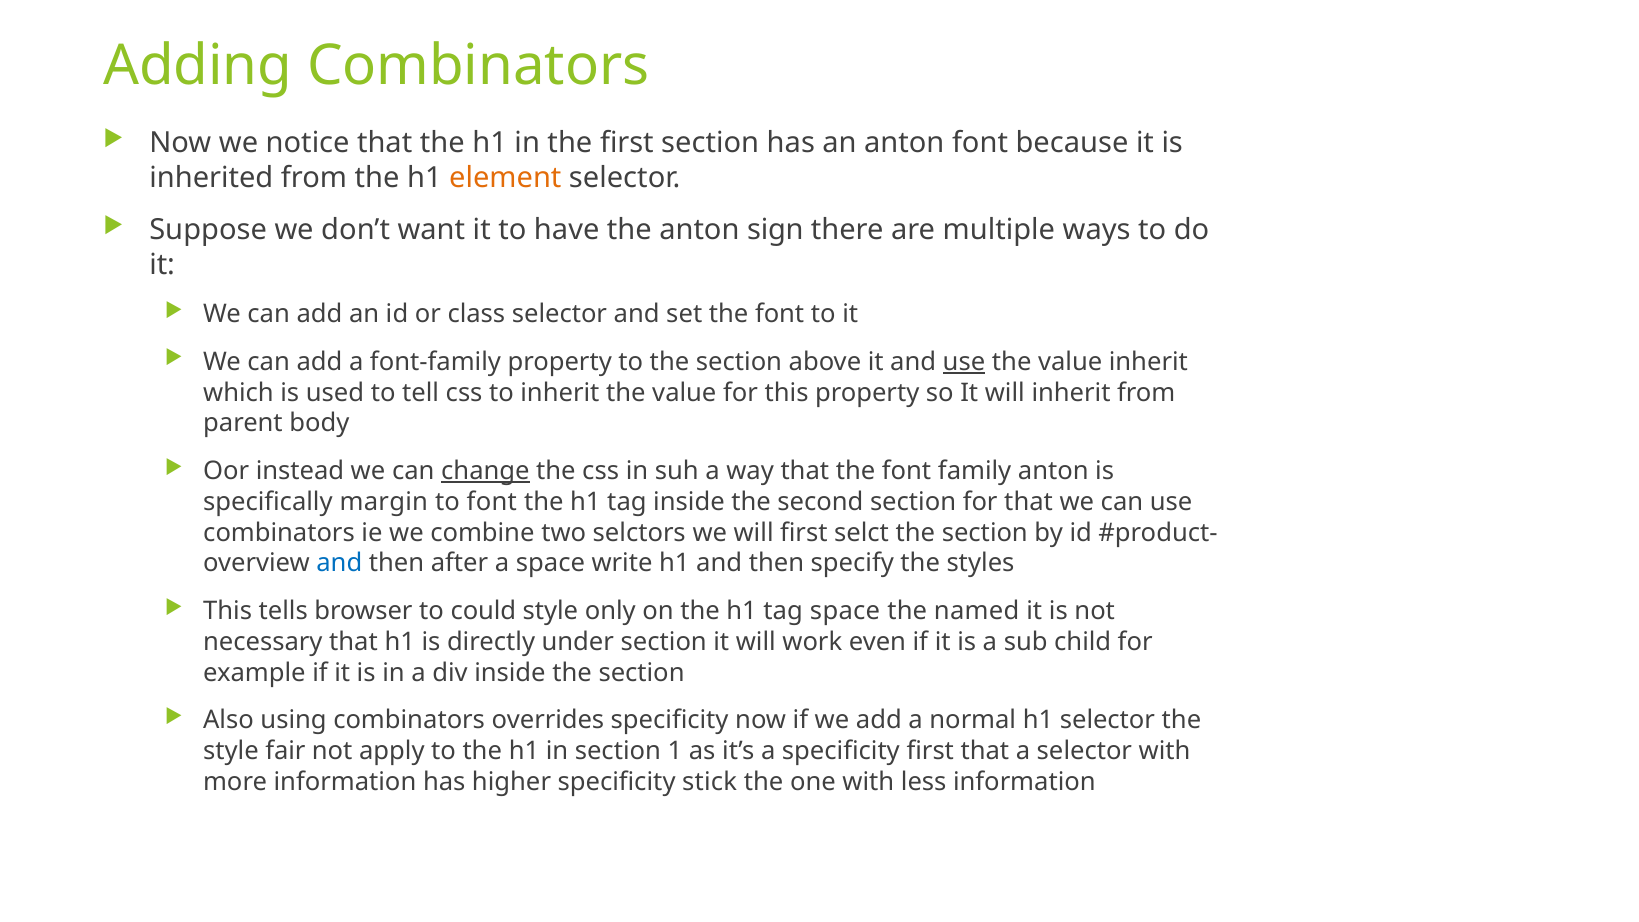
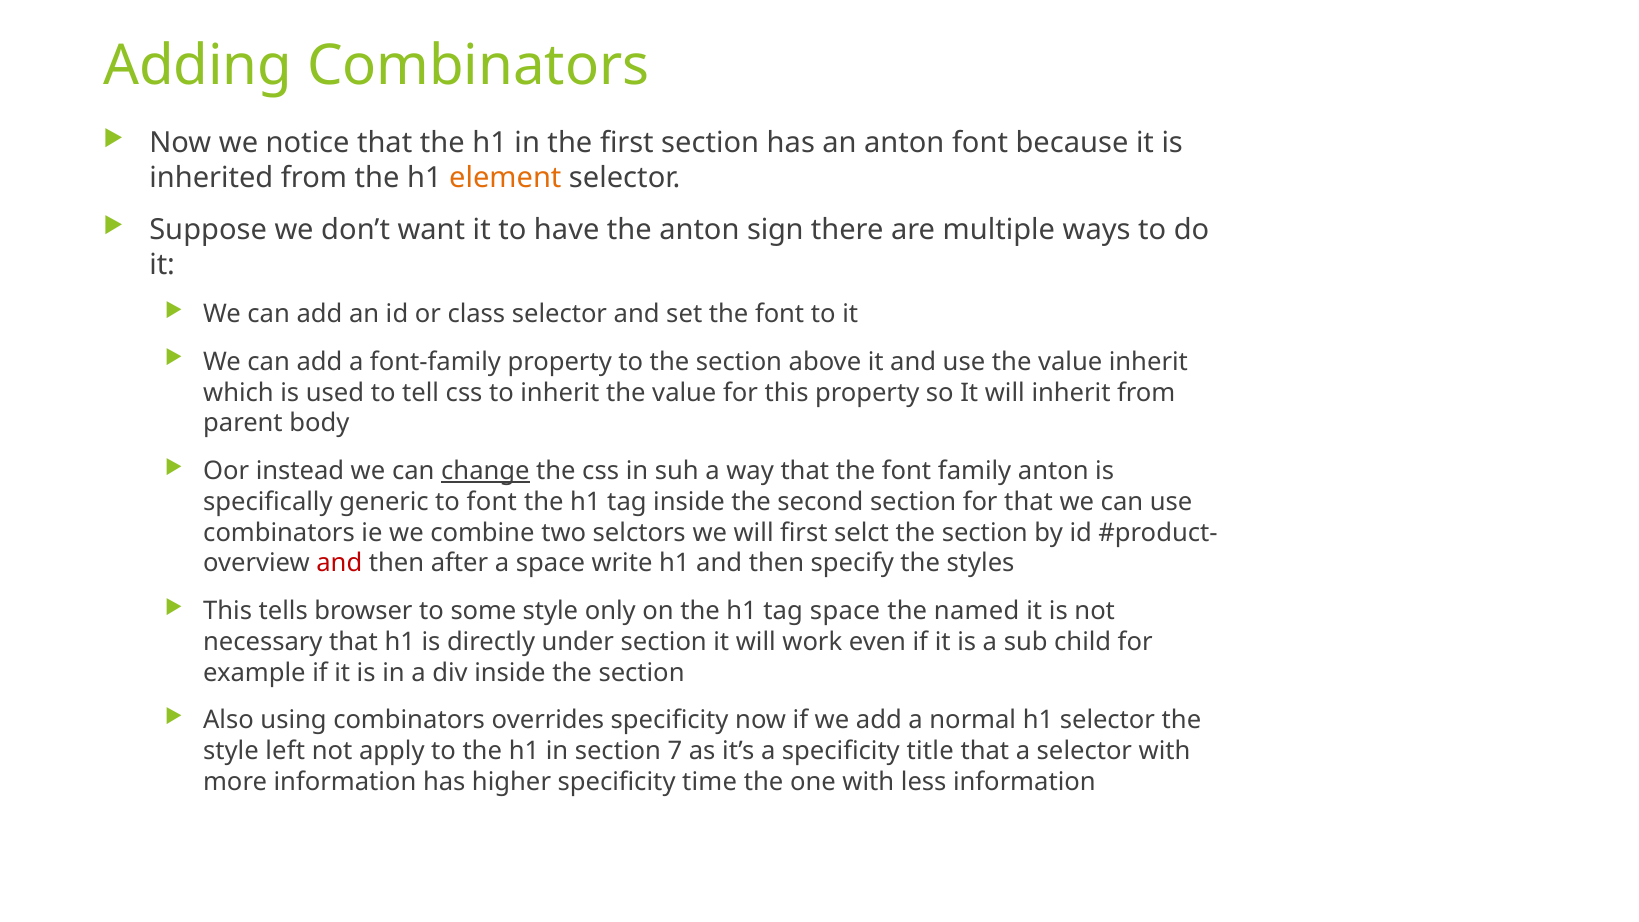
use at (964, 362) underline: present -> none
margin: margin -> generic
and at (339, 563) colour: blue -> red
could: could -> some
fair: fair -> left
1: 1 -> 7
specificity first: first -> title
stick: stick -> time
